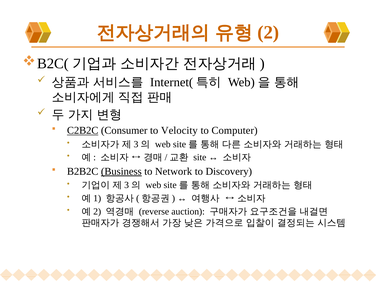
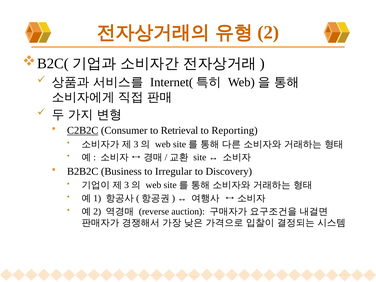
Velocity: Velocity -> Retrieval
Computer: Computer -> Reporting
Business underline: present -> none
Network: Network -> Irregular
